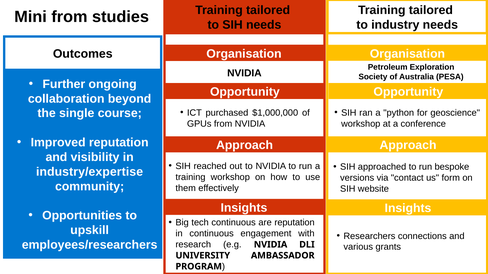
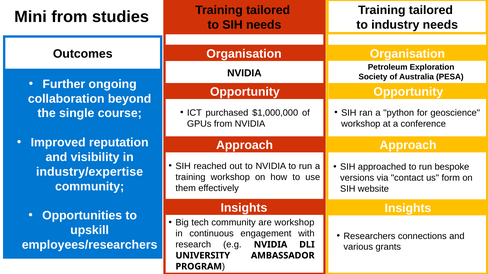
tech continuous: continuous -> community
are reputation: reputation -> workshop
